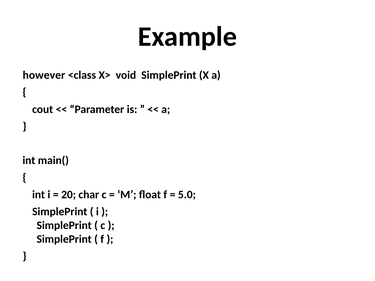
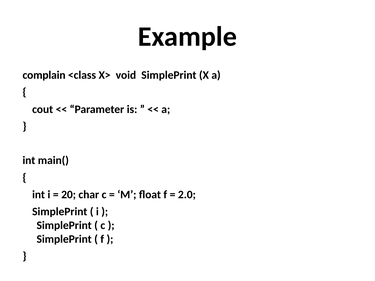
however: however -> complain
5.0: 5.0 -> 2.0
